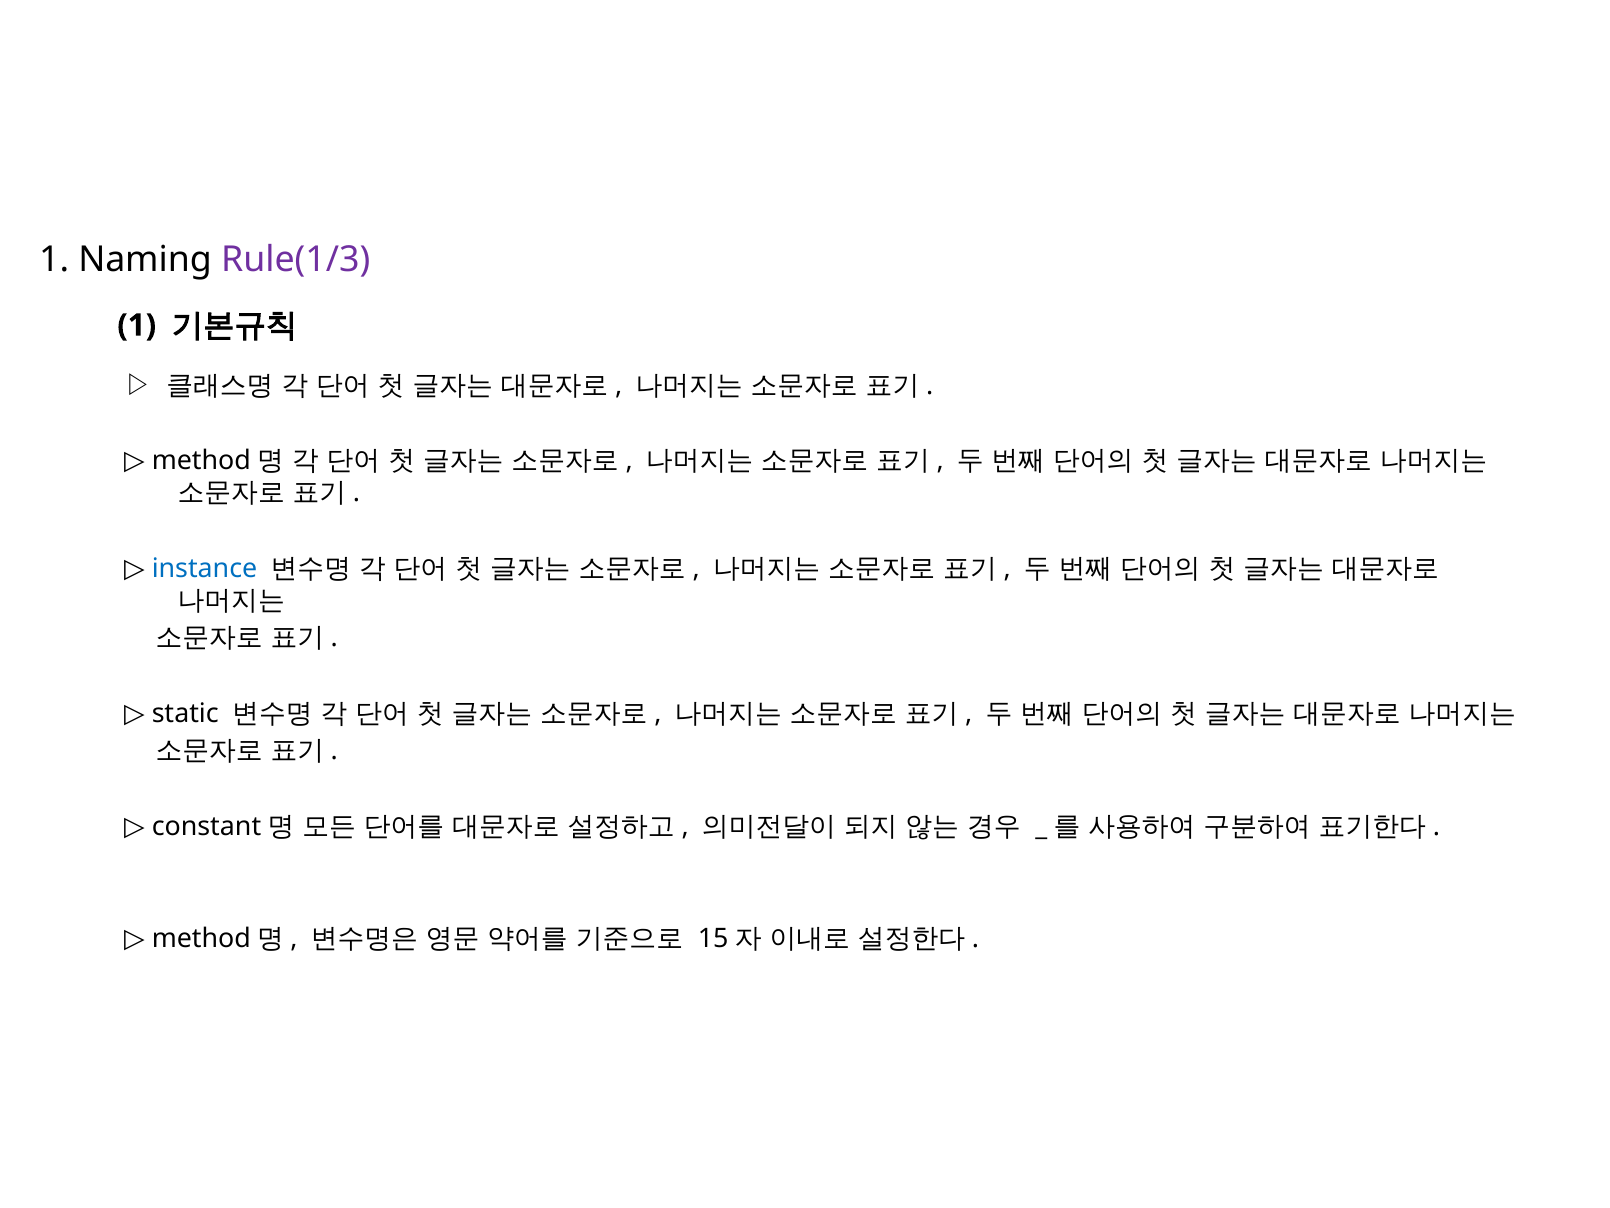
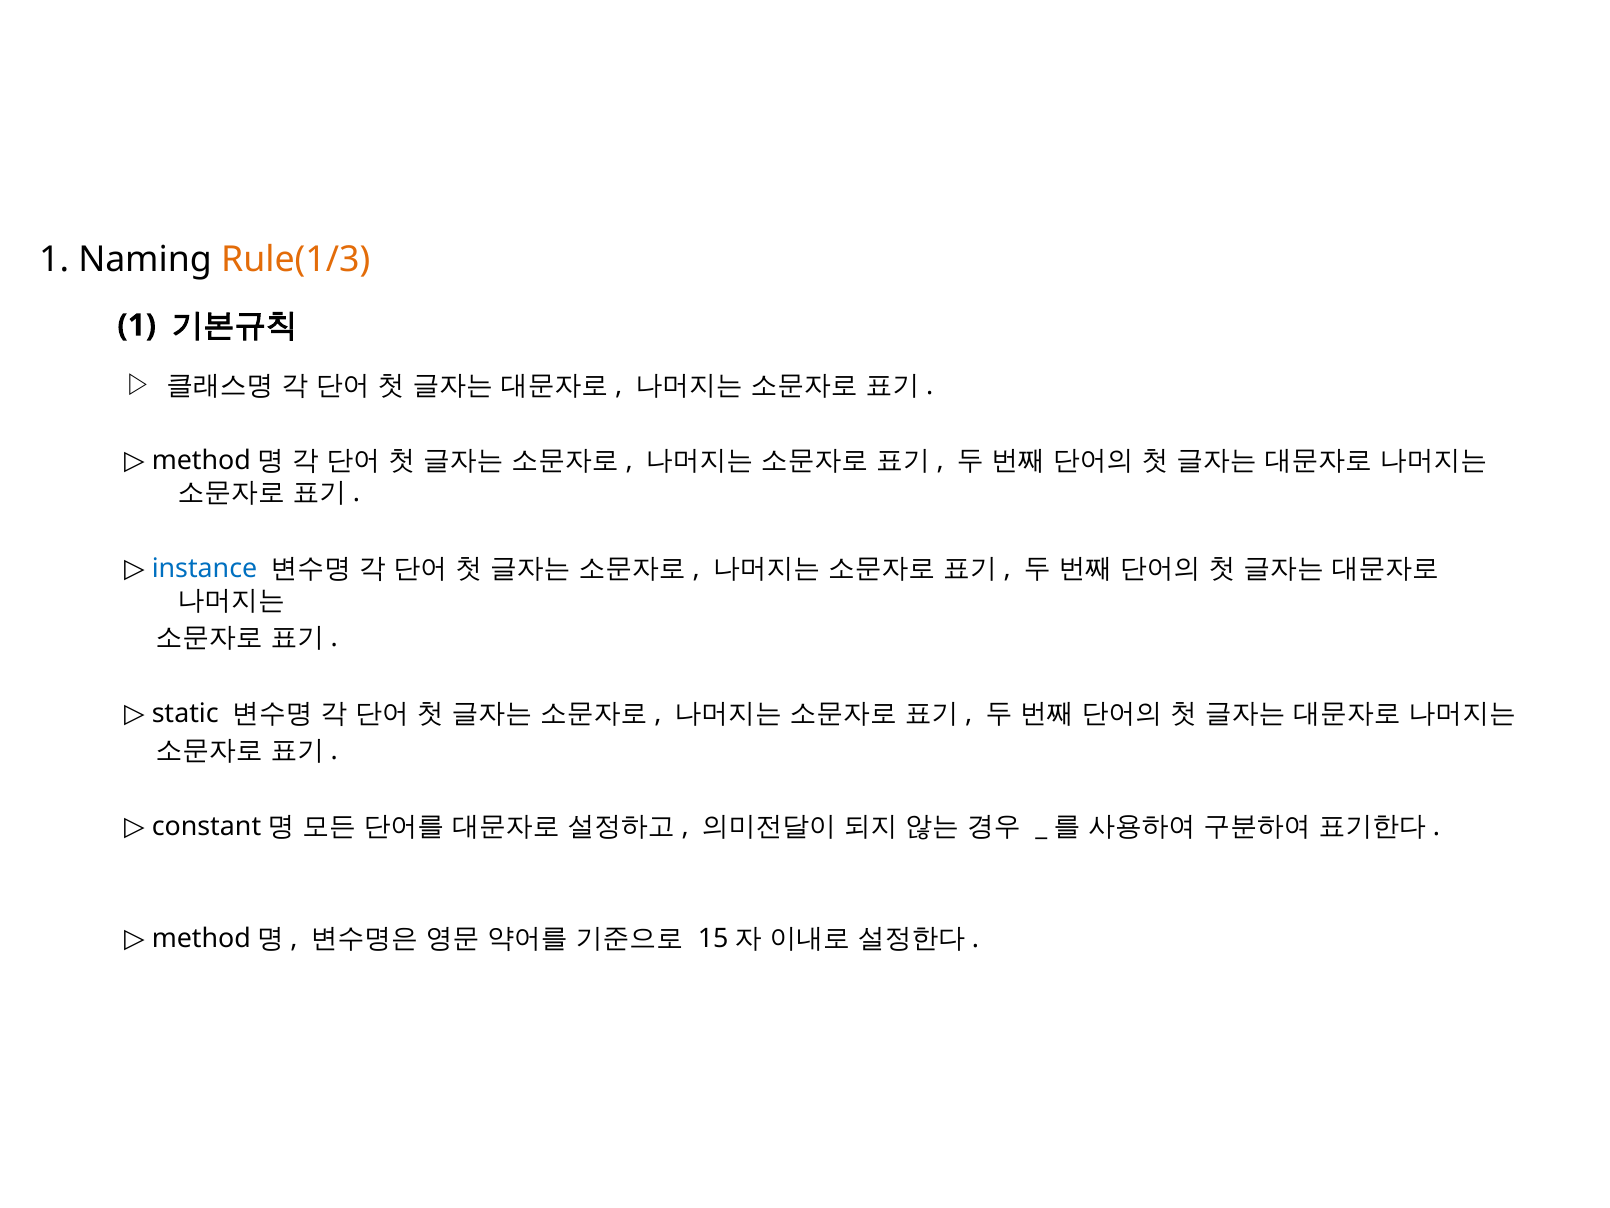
Rule(1/3 colour: purple -> orange
